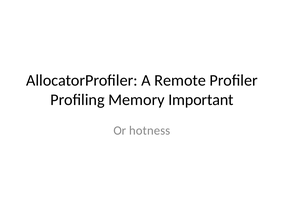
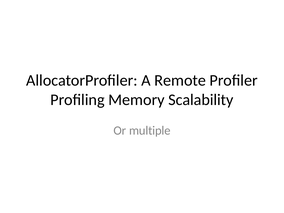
Important: Important -> Scalability
hotness: hotness -> multiple
